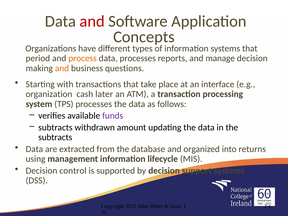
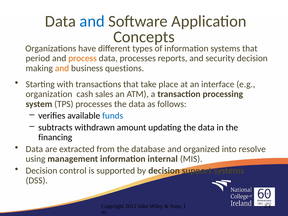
and at (92, 21) colour: red -> blue
manage: manage -> security
later: later -> sales
funds colour: purple -> blue
subtracts at (55, 137): subtracts -> financing
returns: returns -> resolve
lifecycle: lifecycle -> internal
